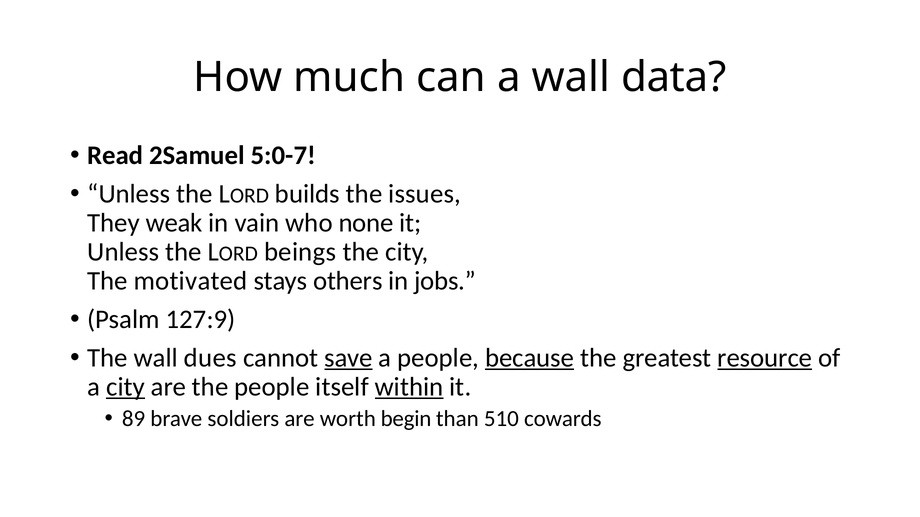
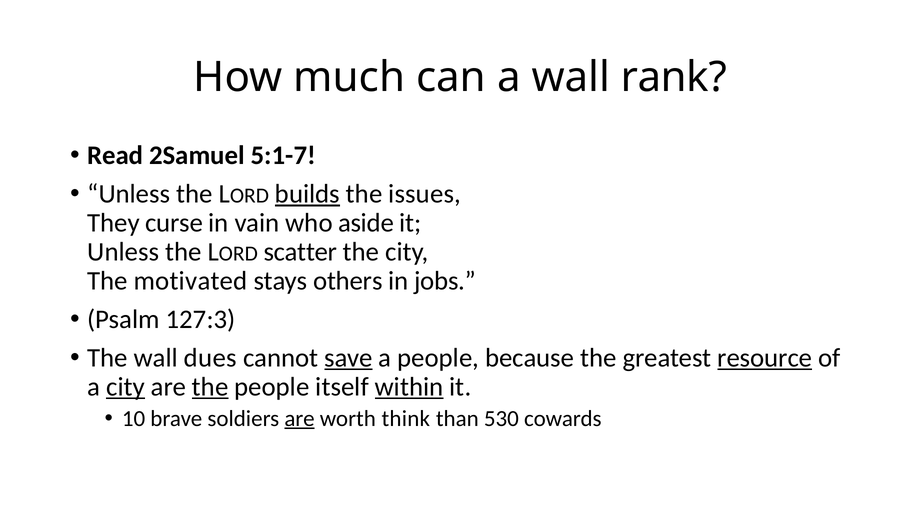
data: data -> rank
5:0-7: 5:0-7 -> 5:1-7
builds underline: none -> present
weak: weak -> curse
none: none -> aside
beings: beings -> scatter
127:9: 127:9 -> 127:3
because underline: present -> none
the at (210, 387) underline: none -> present
89: 89 -> 10
are at (300, 419) underline: none -> present
begin: begin -> think
510: 510 -> 530
